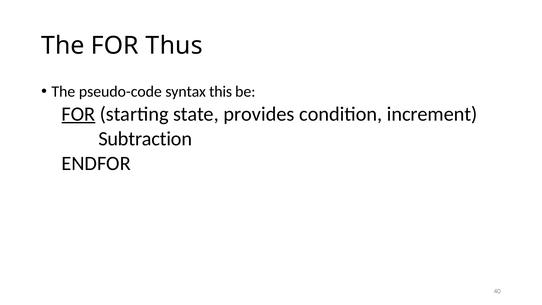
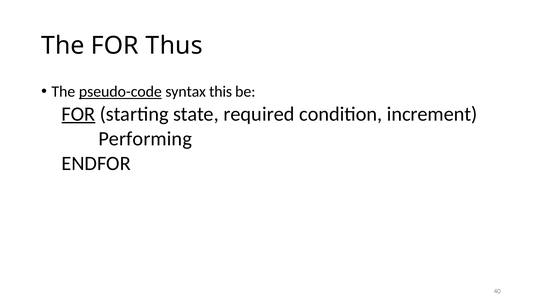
pseudo-code underline: none -> present
provides: provides -> required
Subtraction: Subtraction -> Performing
